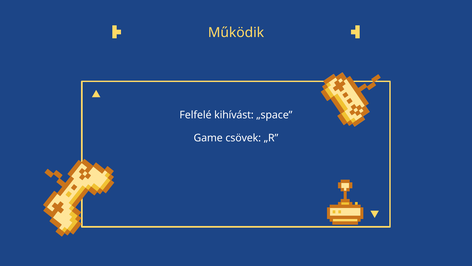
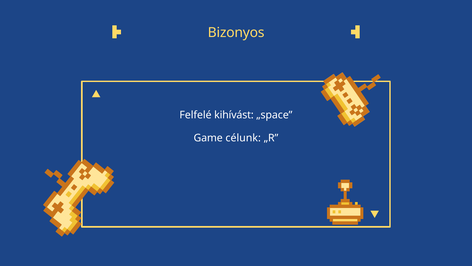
Működik: Működik -> Bizonyos
csövek: csövek -> célunk
